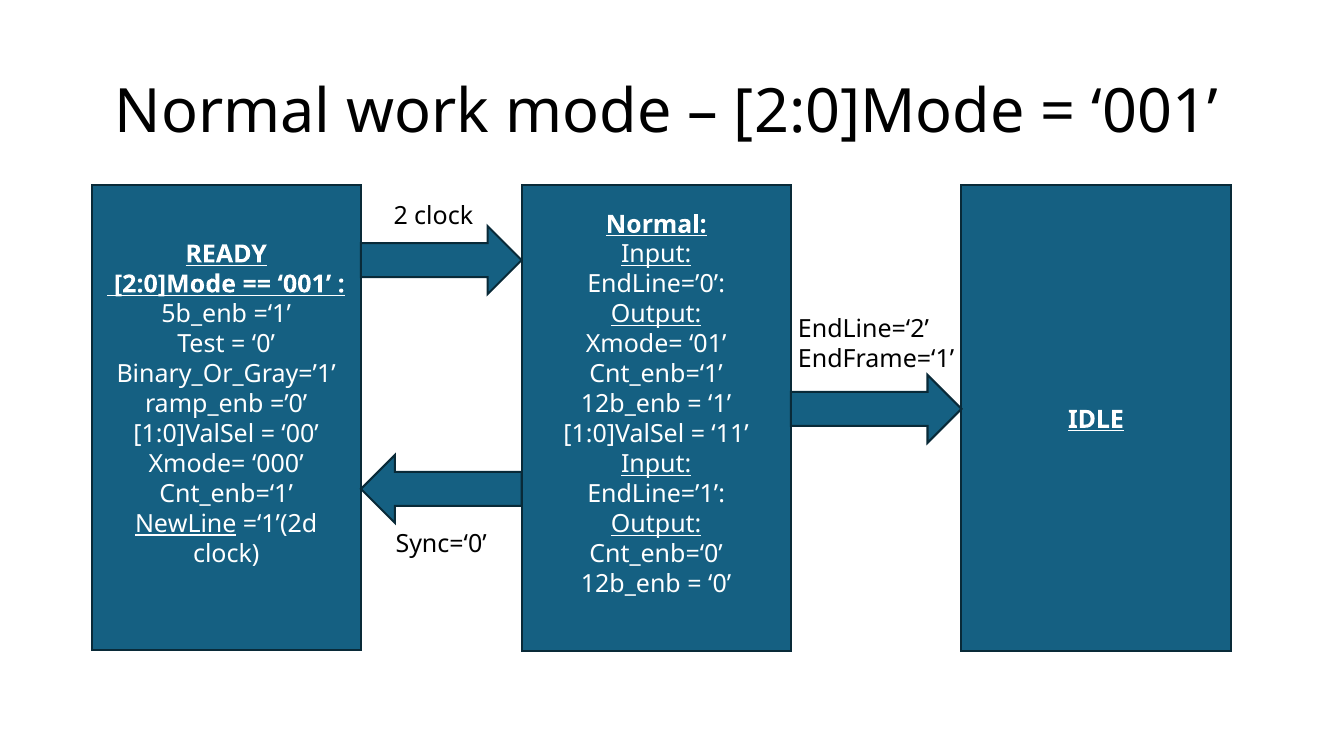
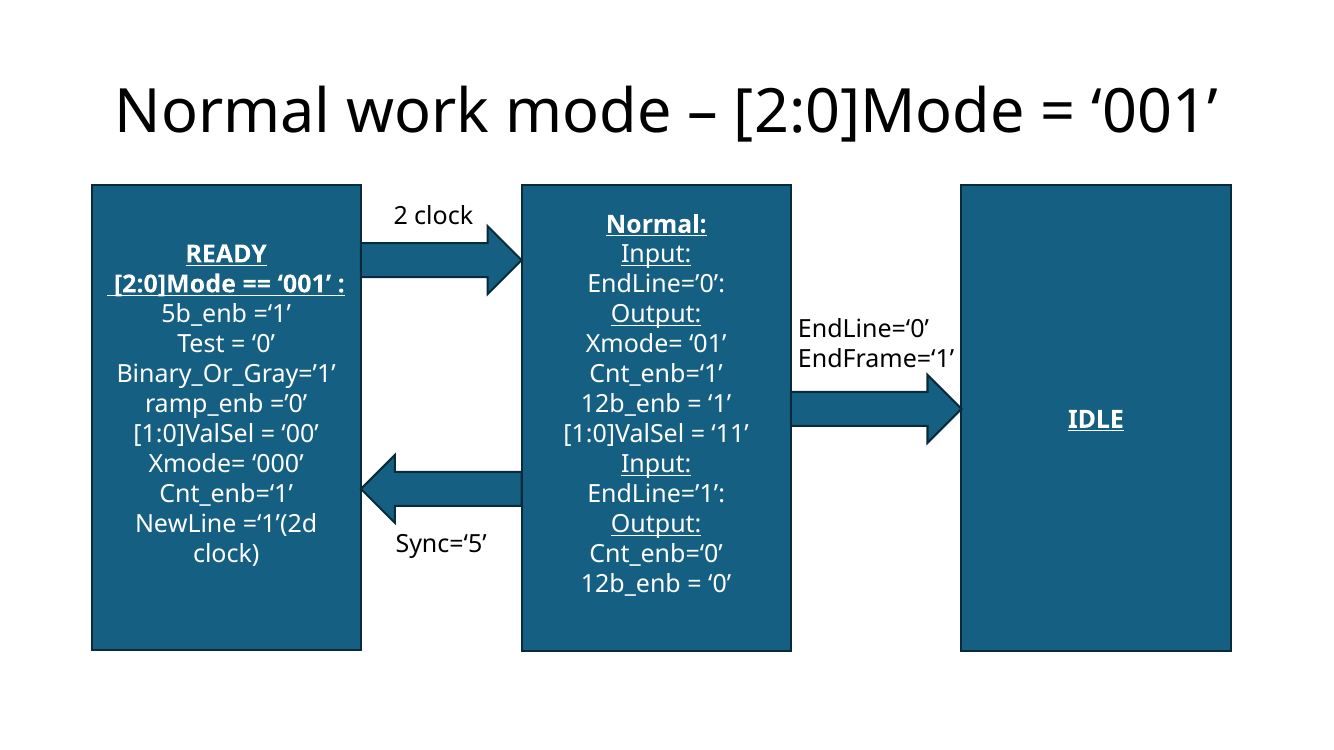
EndLine=‘2: EndLine=‘2 -> EndLine=‘0
NewLine underline: present -> none
Sync=‘0: Sync=‘0 -> Sync=‘5
